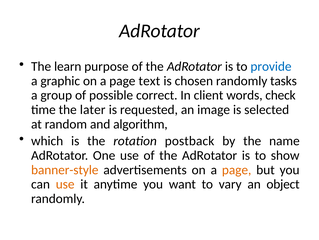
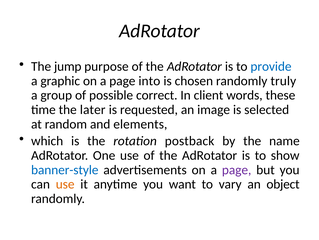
learn: learn -> jump
text: text -> into
tasks: tasks -> truly
check: check -> these
algorithm: algorithm -> elements
banner-style colour: orange -> blue
page at (237, 169) colour: orange -> purple
